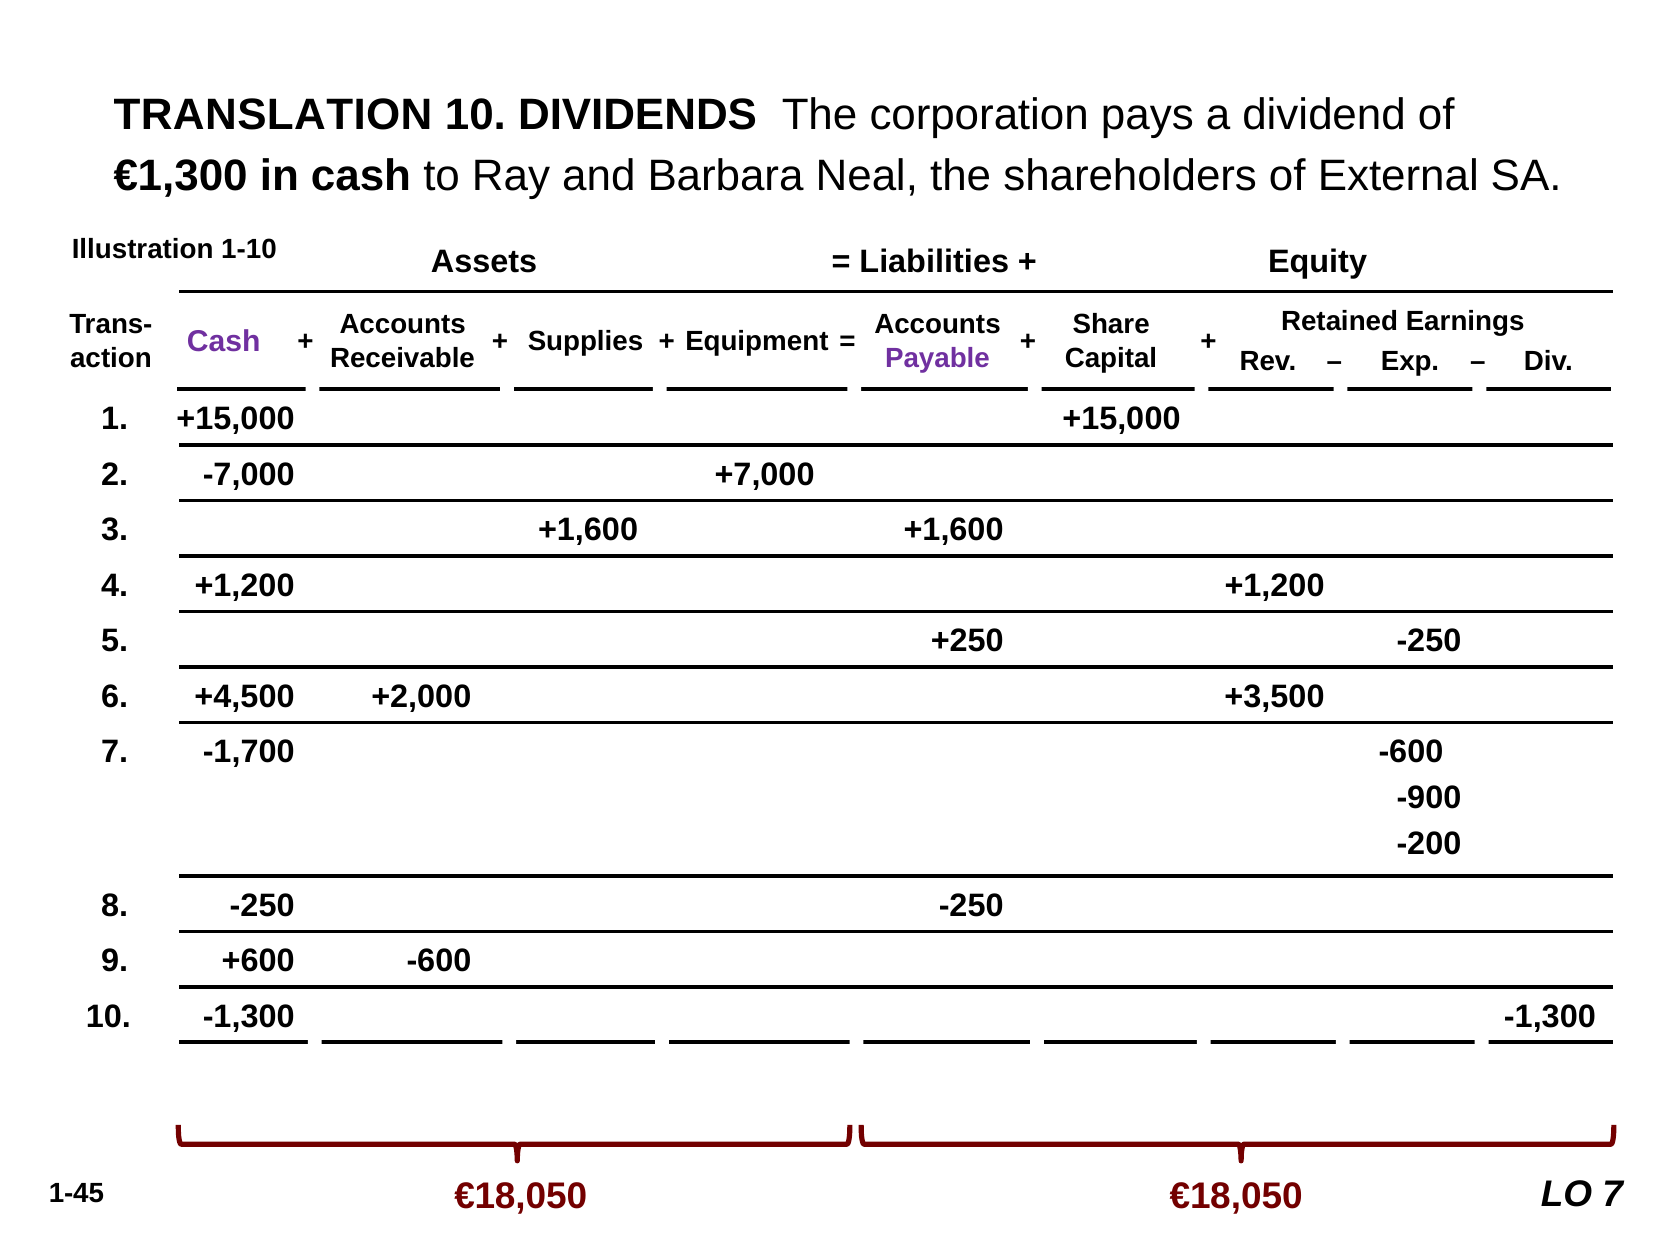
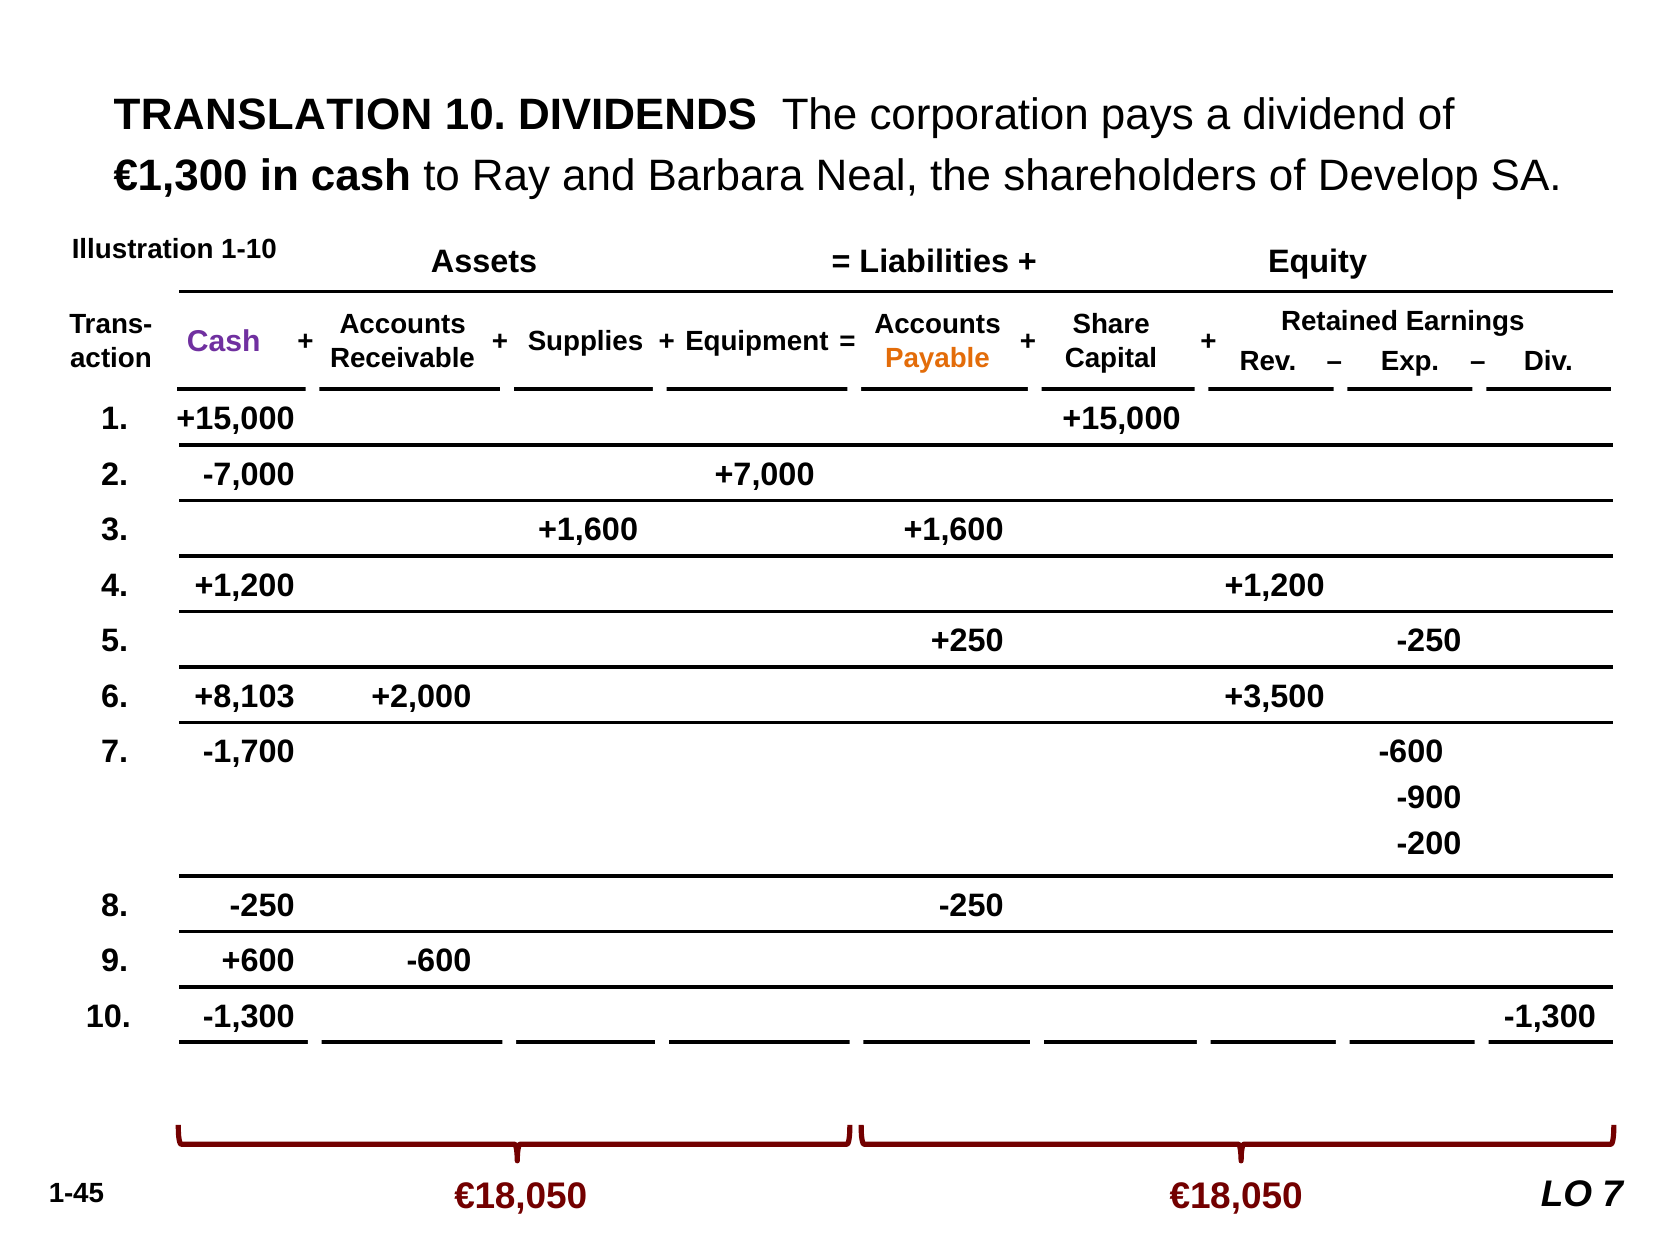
External: External -> Develop
Payable colour: purple -> orange
+4,500: +4,500 -> +8,103
